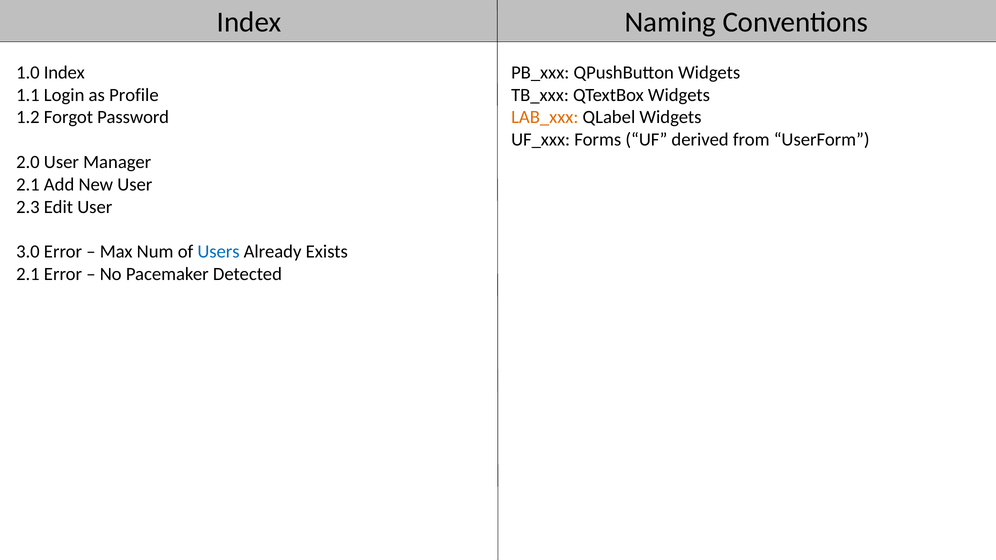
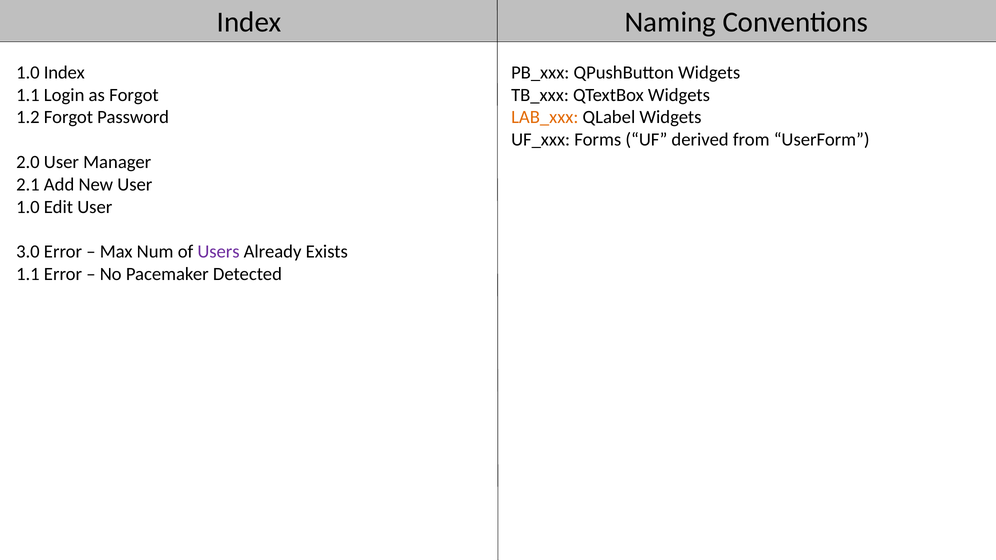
as Profile: Profile -> Forgot
2.3 at (28, 207): 2.3 -> 1.0
Users colour: blue -> purple
2.1 at (28, 274): 2.1 -> 1.1
